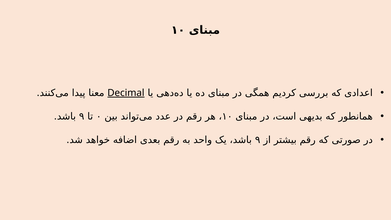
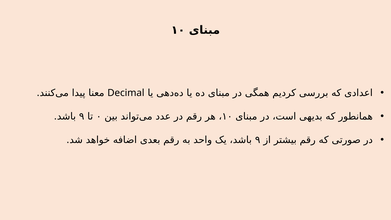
Decimal underline: present -> none
